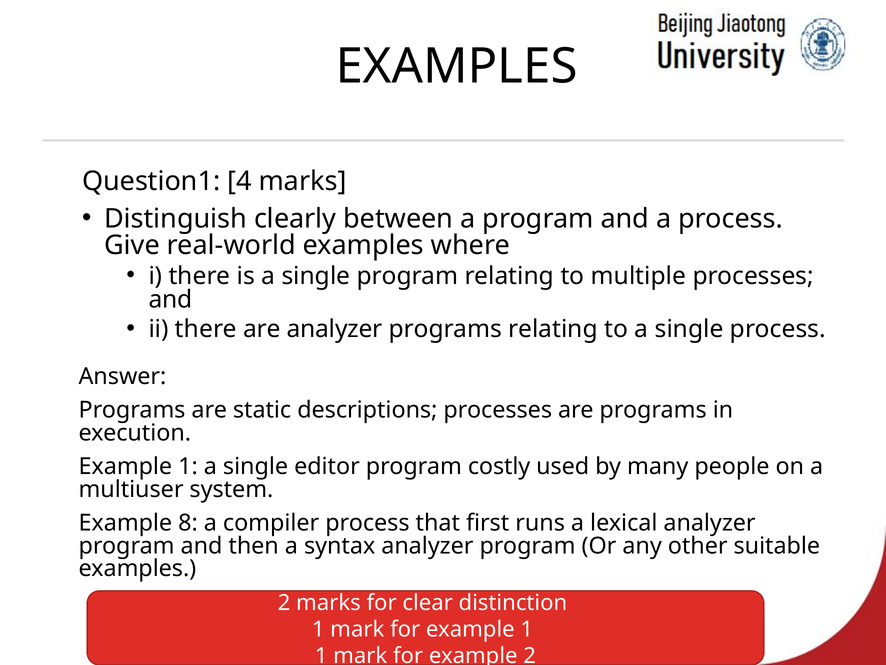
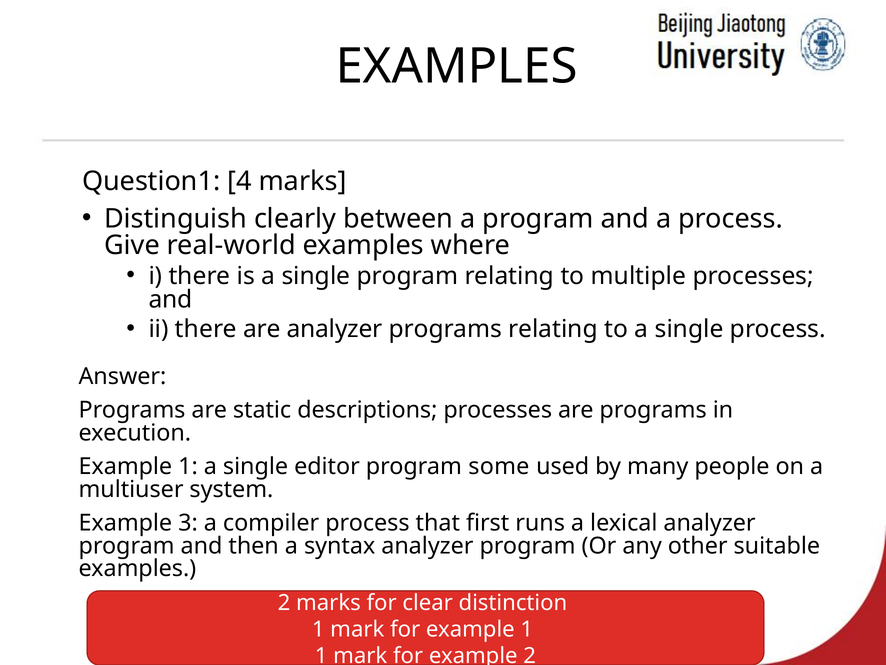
costly: costly -> some
8: 8 -> 3
